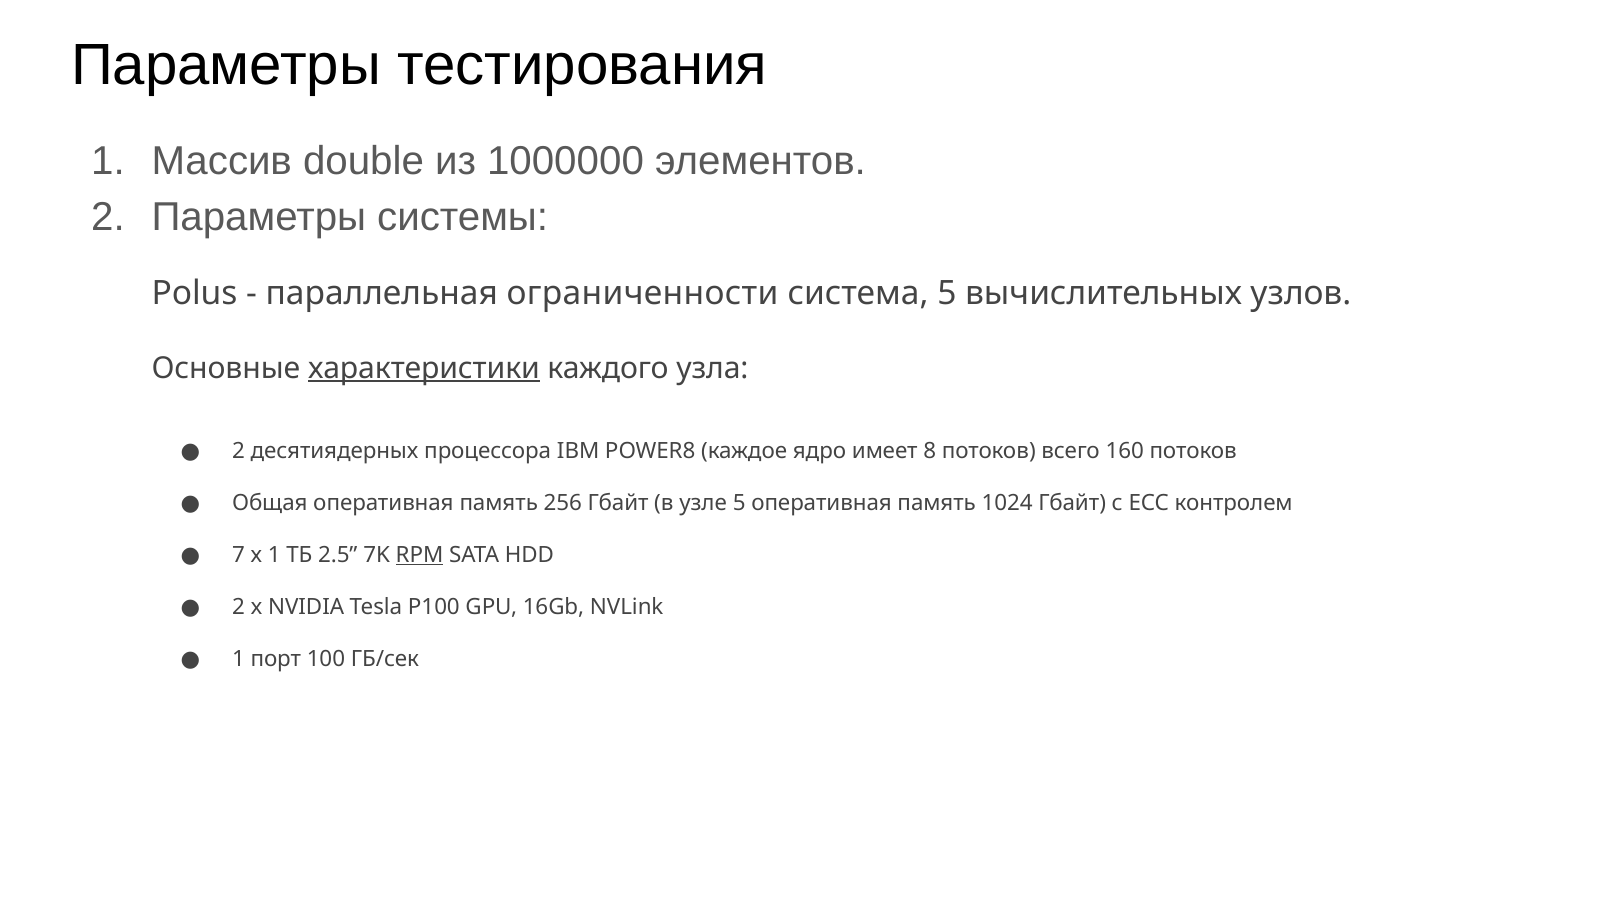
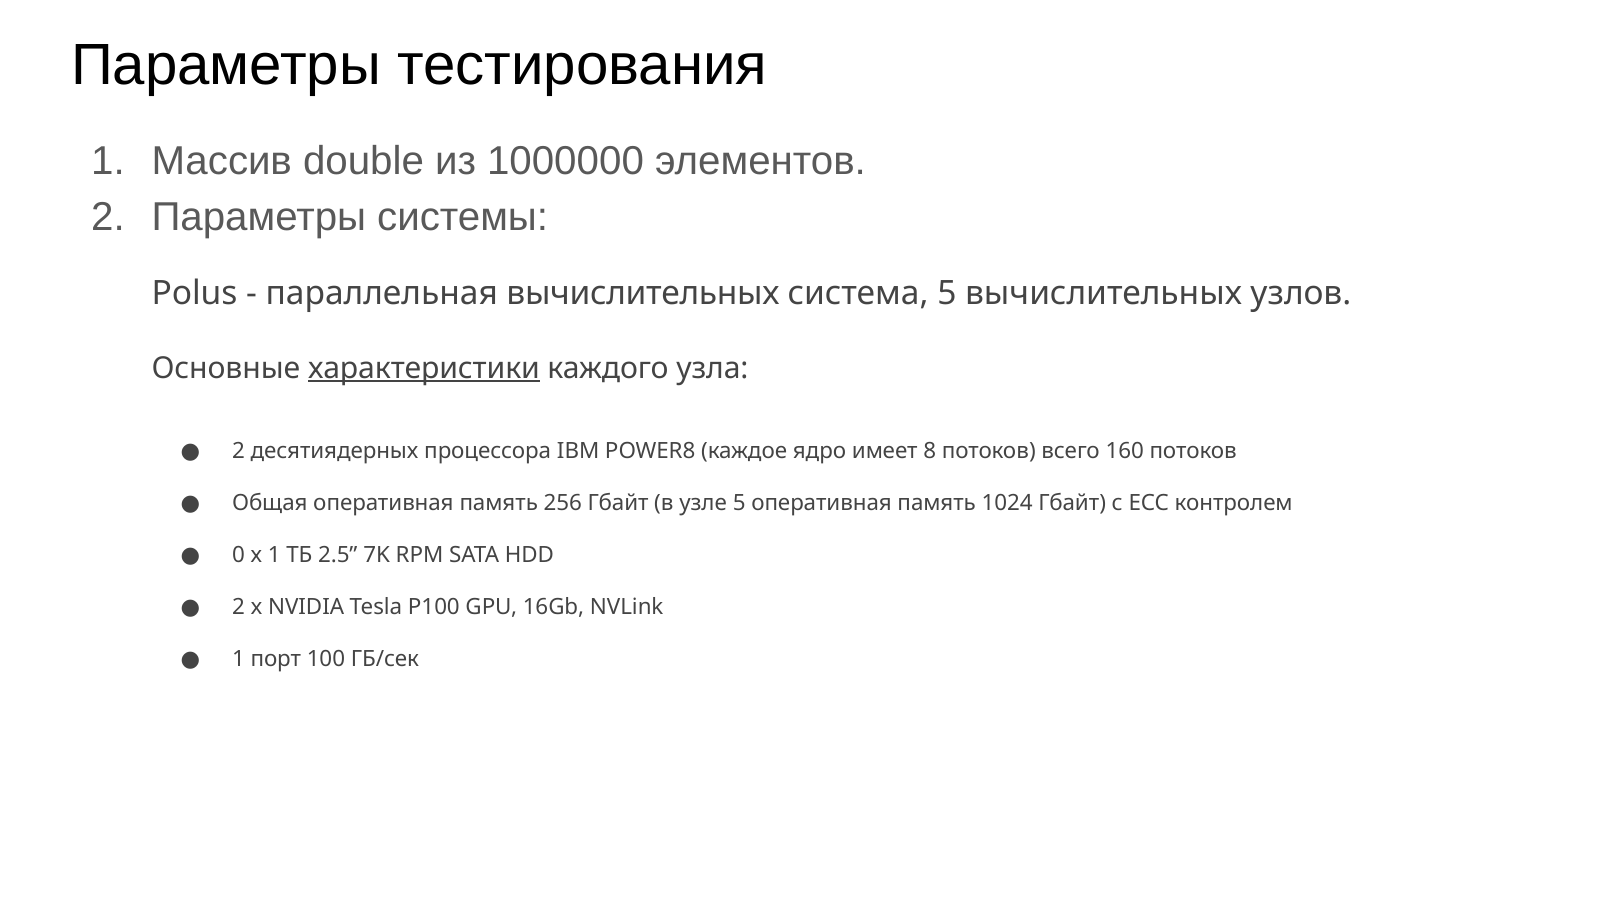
параллельная ограниченности: ограниченности -> вычислительных
7: 7 -> 0
RPM underline: present -> none
